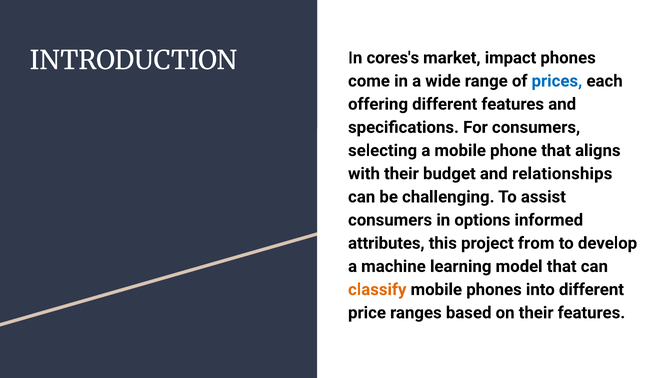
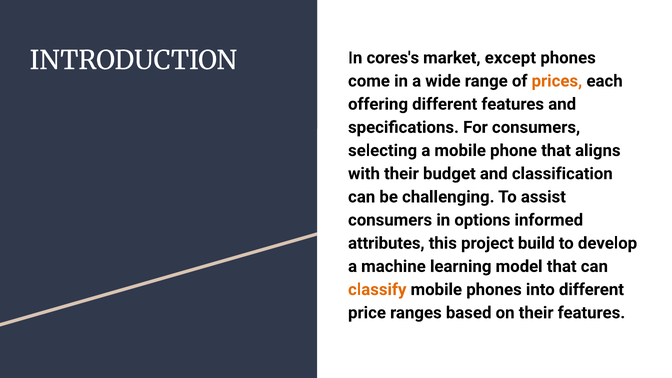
impact: impact -> except
prices colour: blue -> orange
relationships: relationships -> classification
from: from -> build
